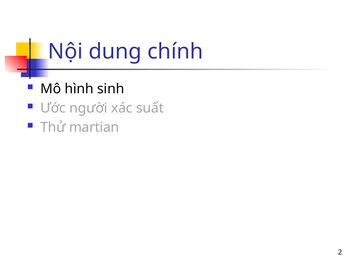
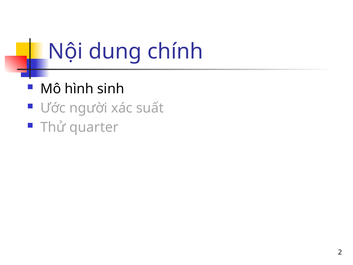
martian: martian -> quarter
